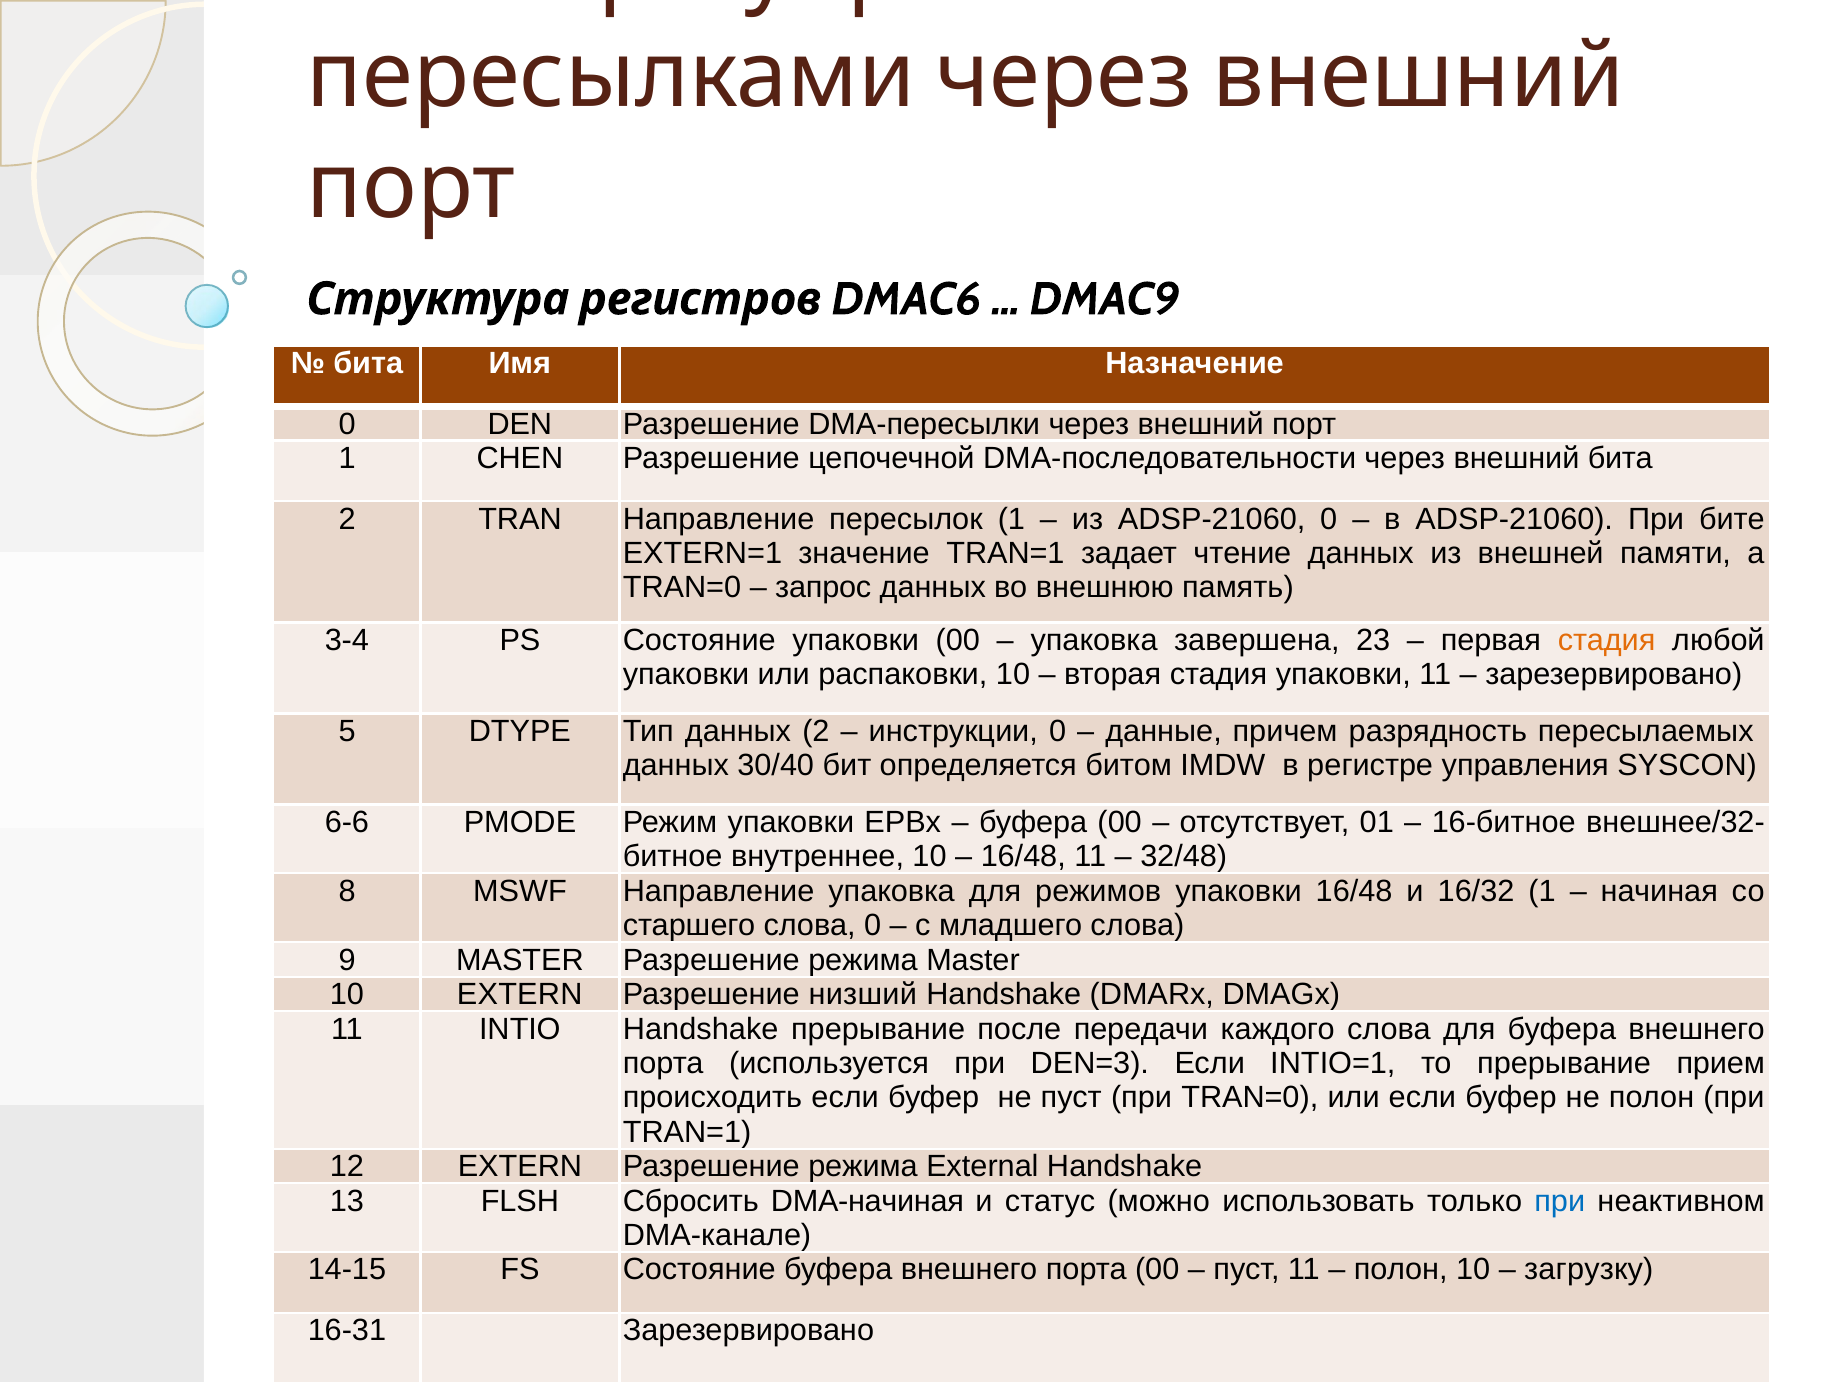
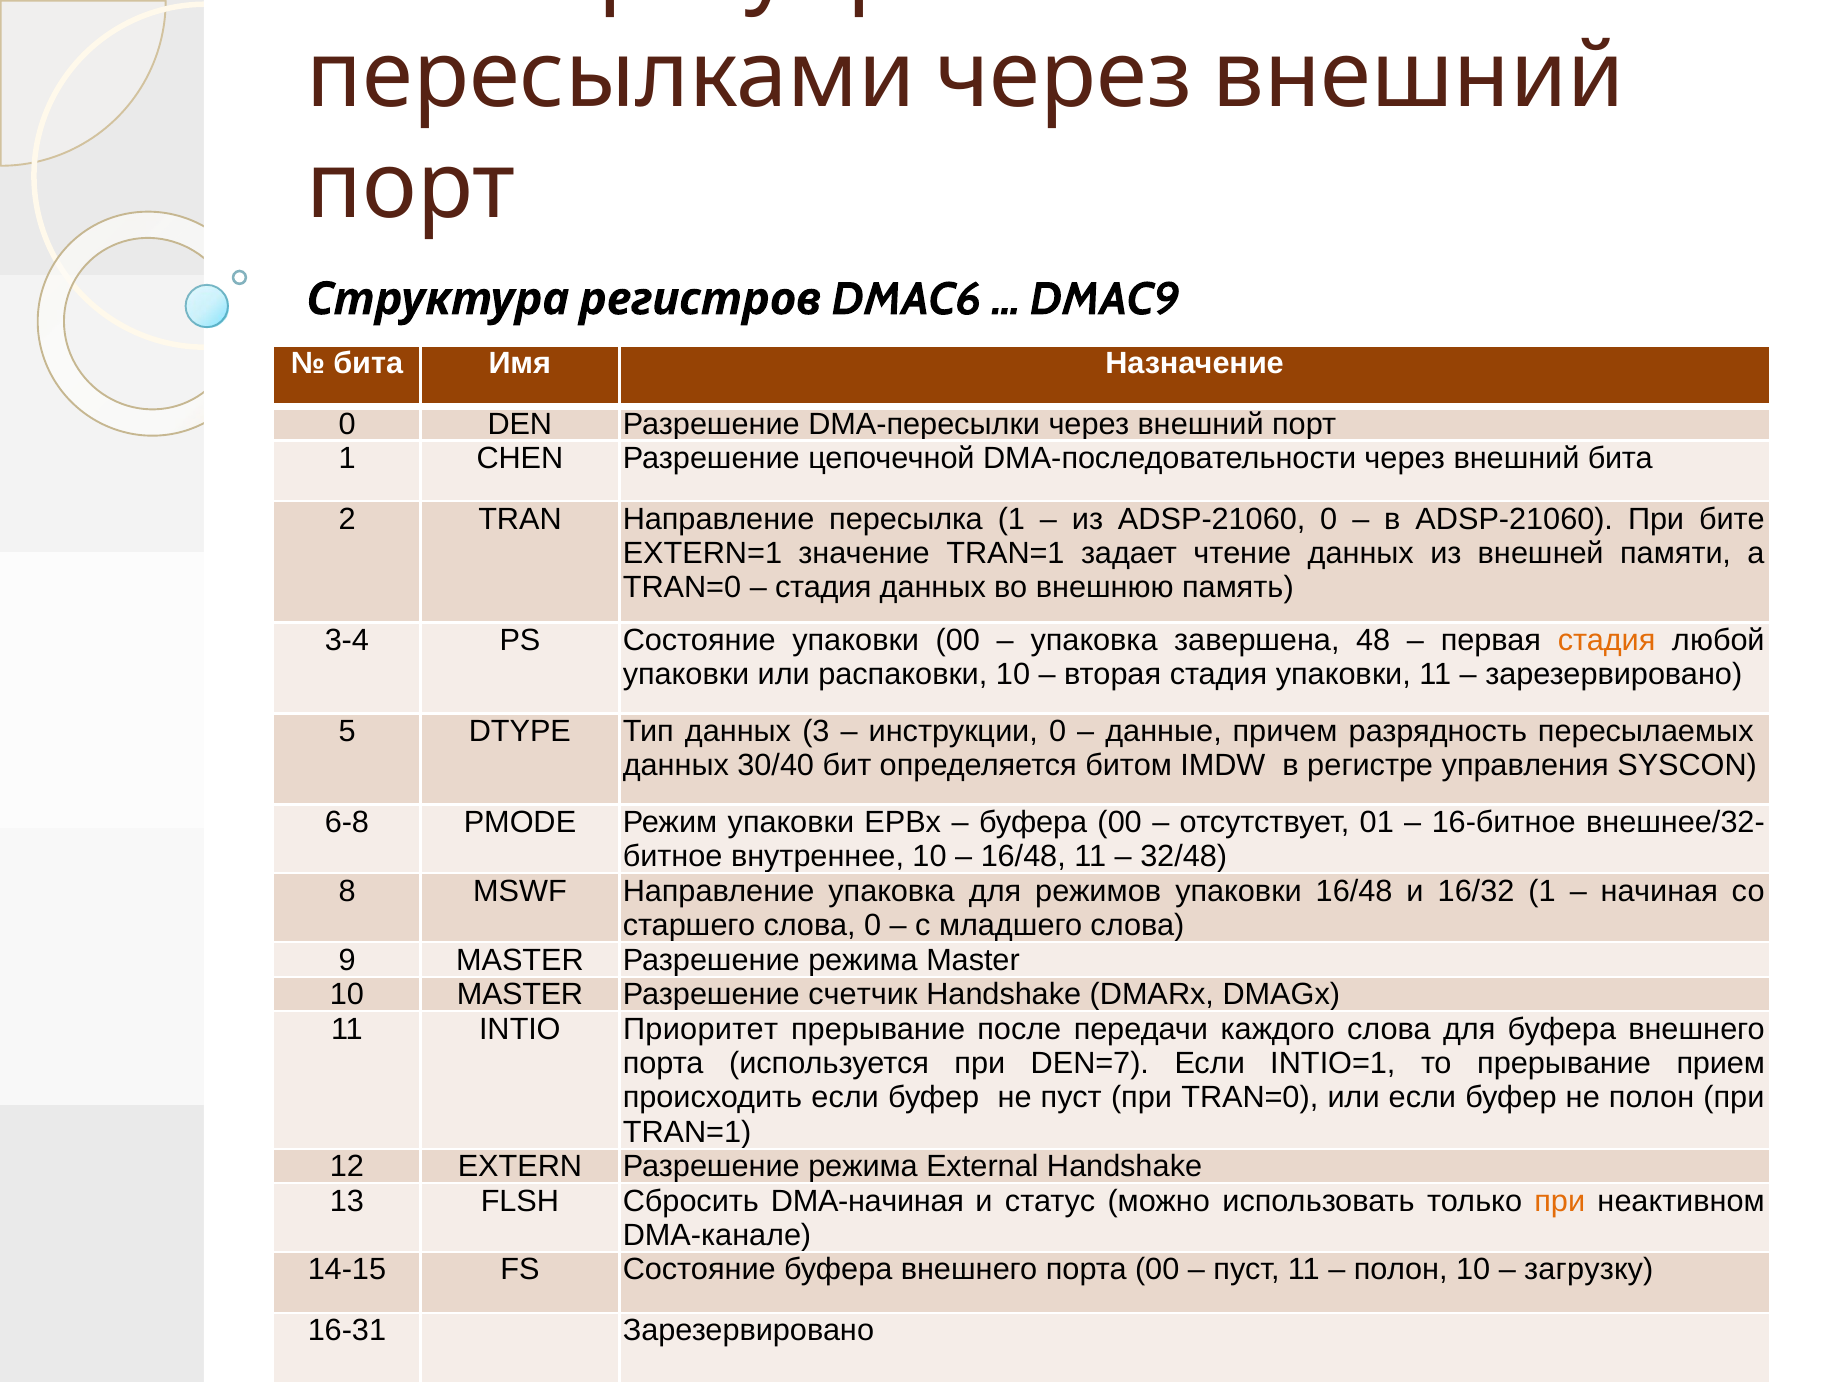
пересылок: пересылок -> пересылка
запрос at (823, 588): запрос -> стадия
23: 23 -> 48
данных 2: 2 -> 3
6-6: 6-6 -> 6-8
10 EXTERN: EXTERN -> MASTER
низший: низший -> счетчик
INTIO Handshake: Handshake -> Приоритет
DEN=3: DEN=3 -> DEN=7
при at (1560, 1201) colour: blue -> orange
